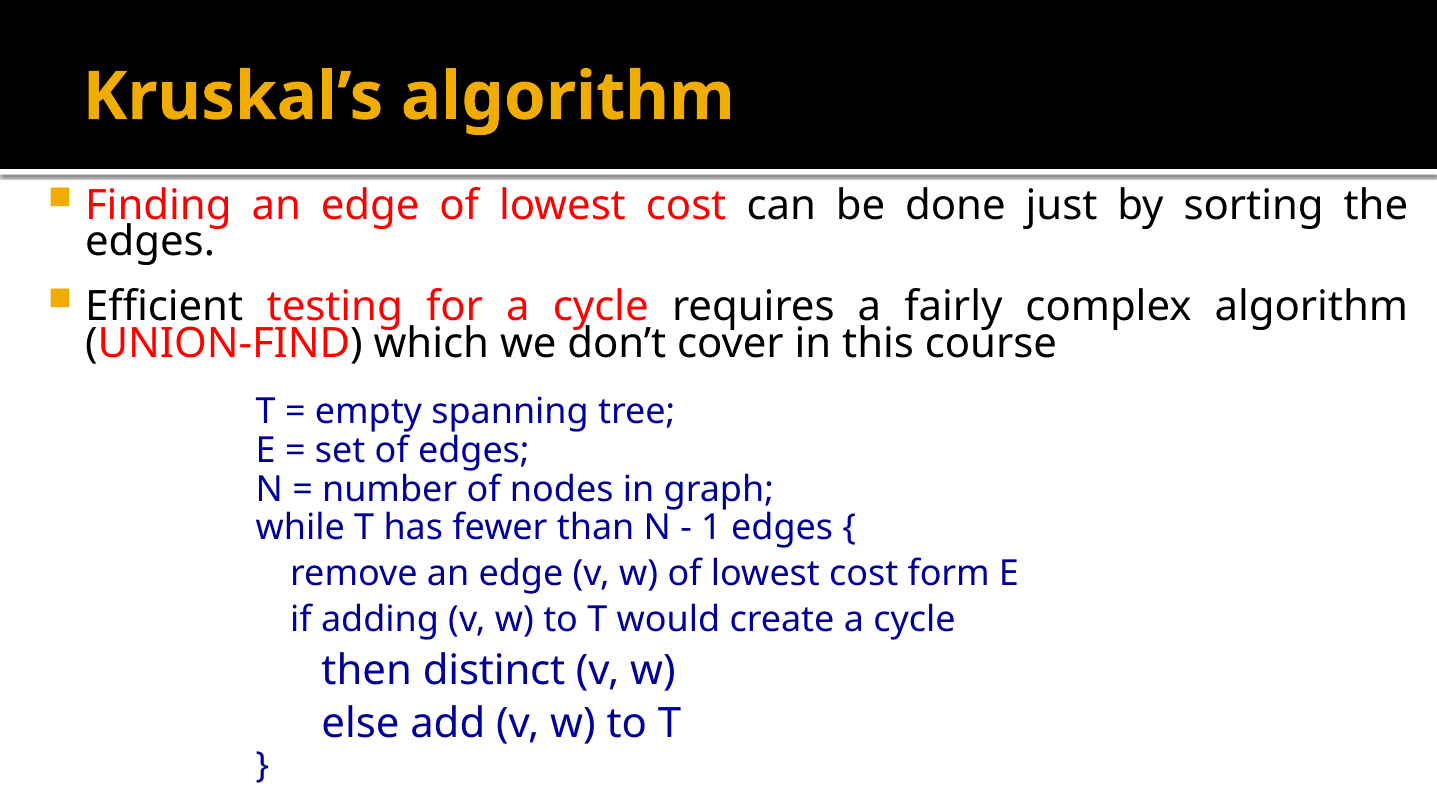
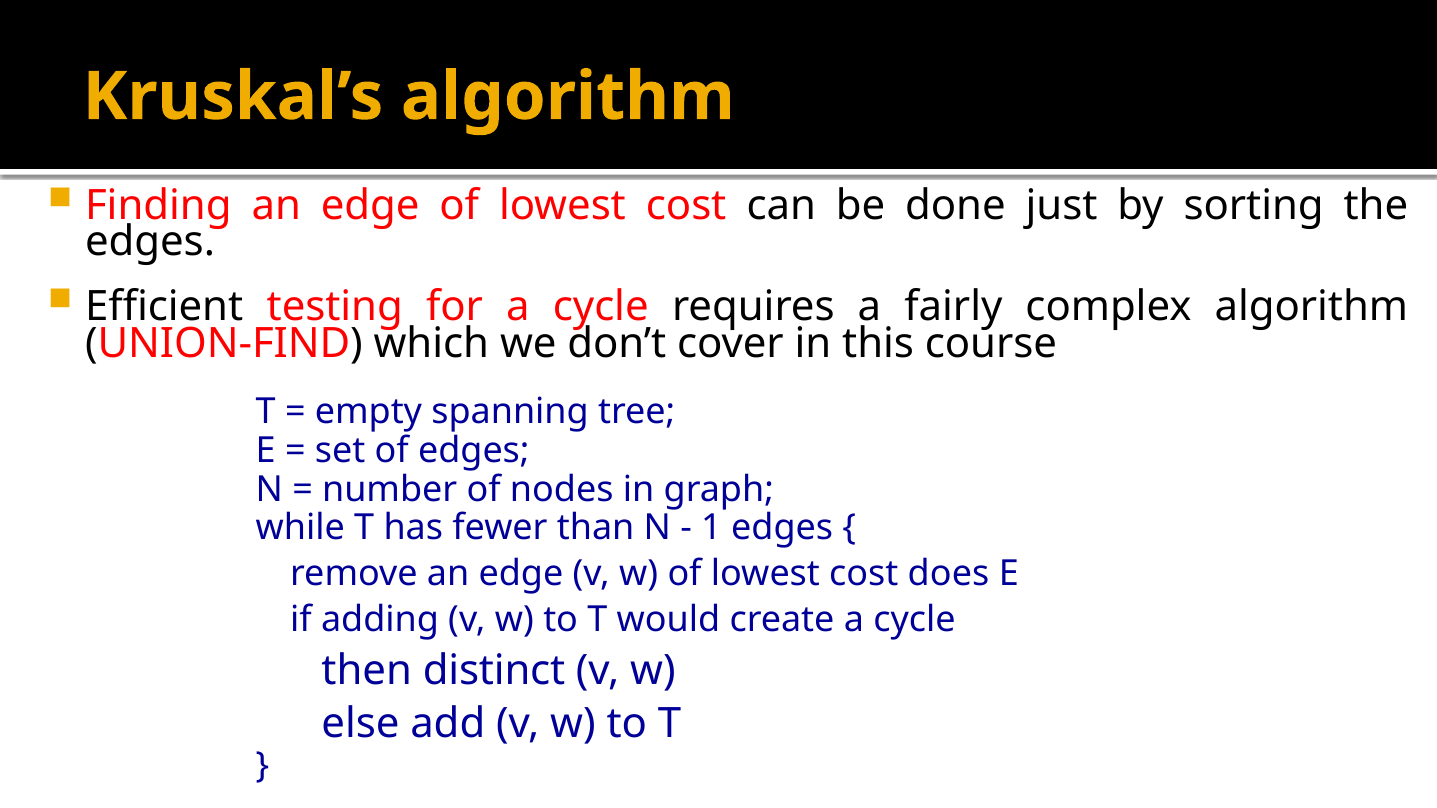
form: form -> does
